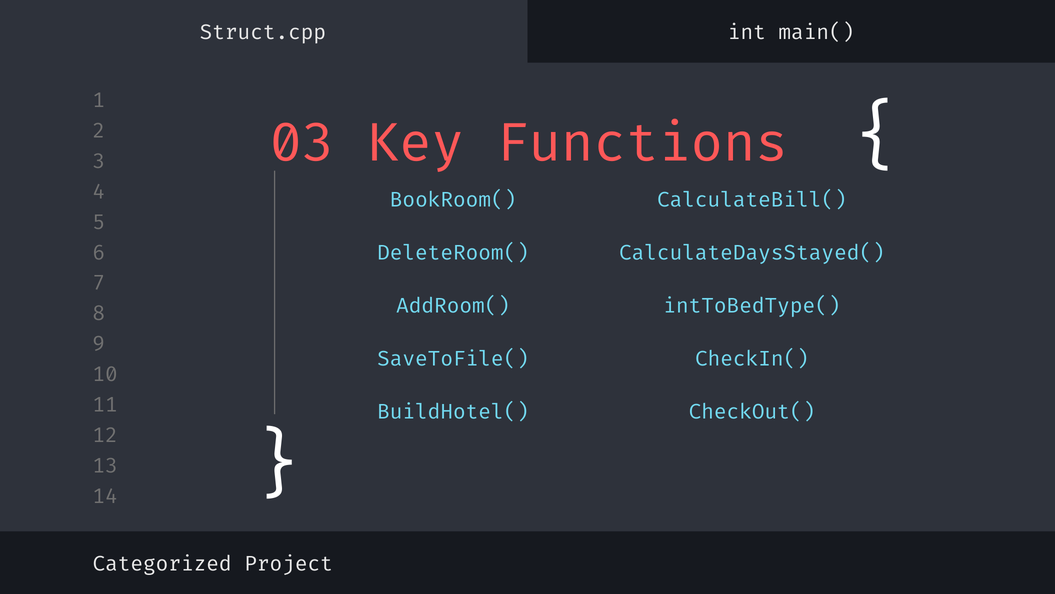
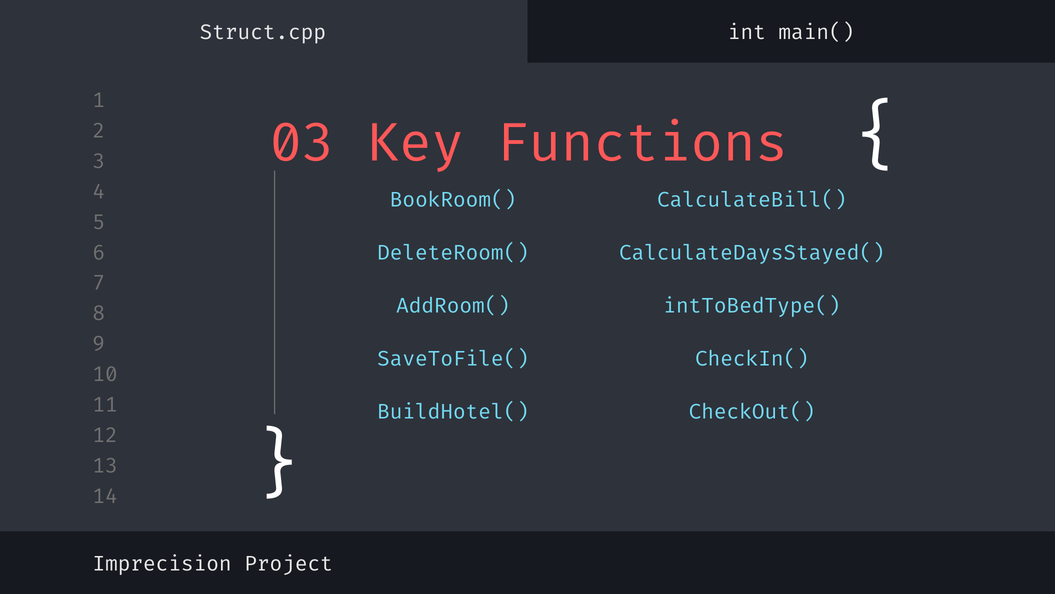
Categorized: Categorized -> Imprecision
